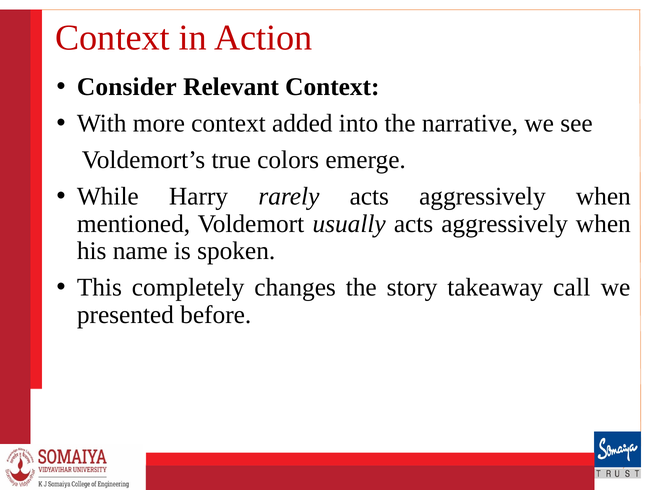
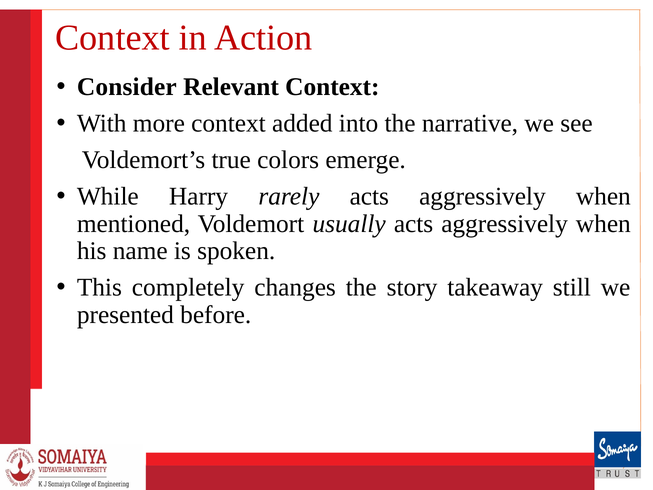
call: call -> still
